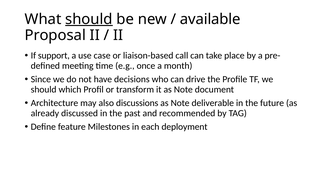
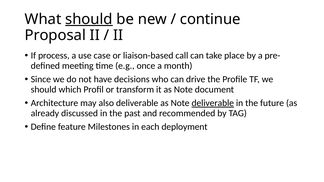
available: available -> continue
support: support -> process
also discussions: discussions -> deliverable
deliverable at (213, 103) underline: none -> present
